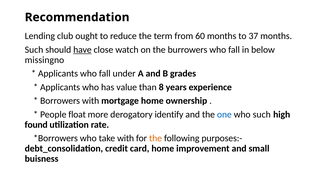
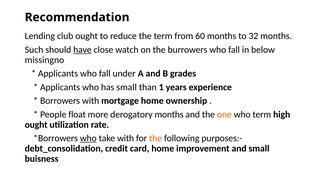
37: 37 -> 32
has value: value -> small
8: 8 -> 1
derogatory identify: identify -> months
one colour: blue -> orange
who such: such -> term
found at (36, 124): found -> ought
who at (88, 138) underline: none -> present
